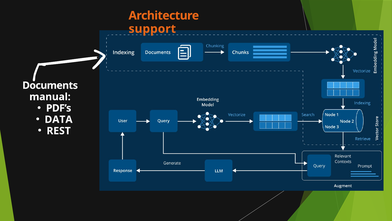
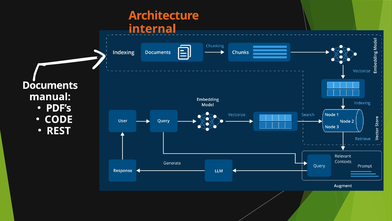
support: support -> internal
DATA: DATA -> CODE
